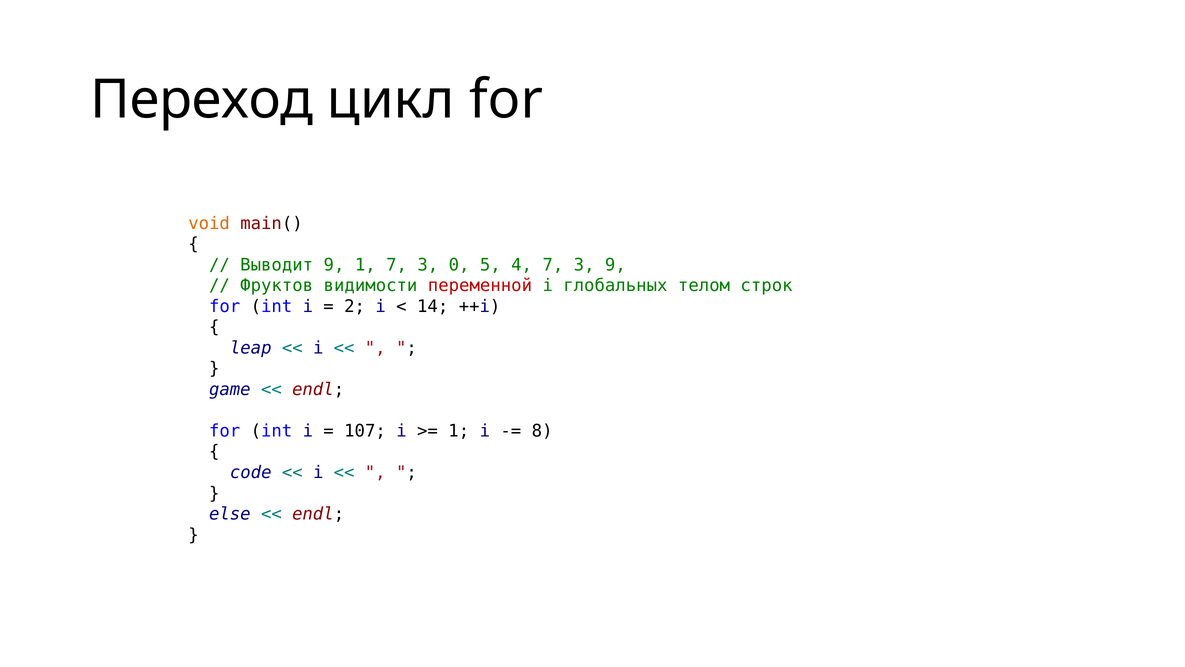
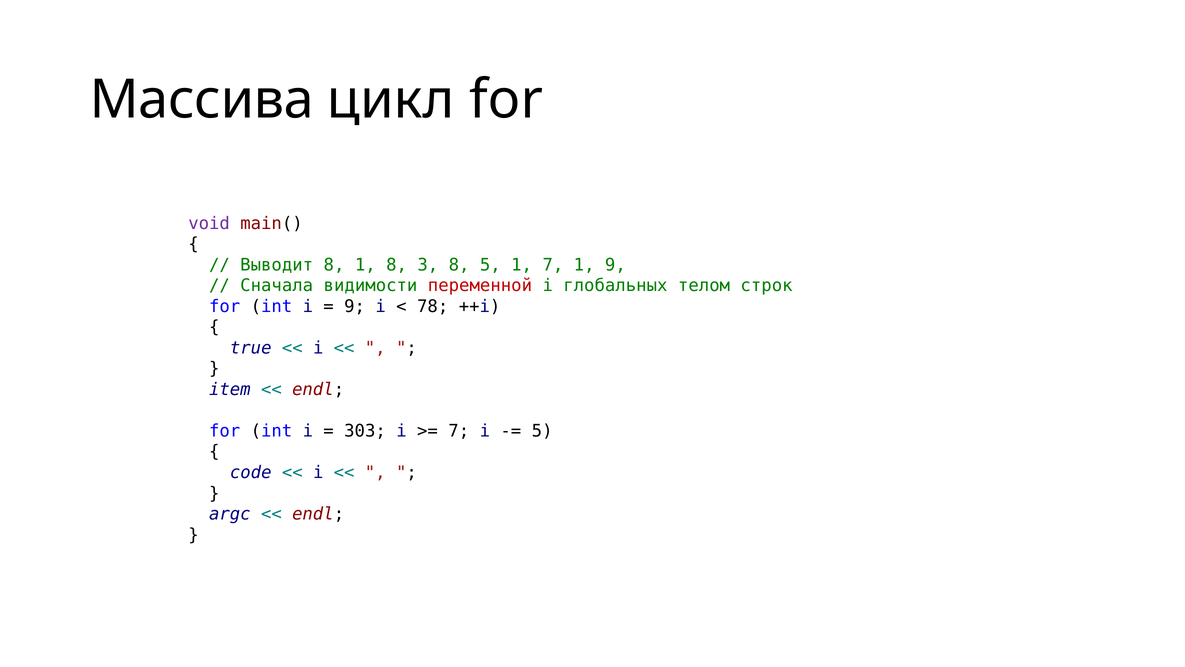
Переход: Переход -> Массива
void colour: orange -> purple
Выводит 9: 9 -> 8
1 7: 7 -> 8
3 0: 0 -> 8
5 4: 4 -> 1
3 at (584, 265): 3 -> 1
Фруктов: Фруктов -> Сначала
2 at (355, 306): 2 -> 9
14: 14 -> 78
leap: leap -> true
game: game -> item
107: 107 -> 303
1 at (459, 431): 1 -> 7
8 at (542, 431): 8 -> 5
else: else -> argc
